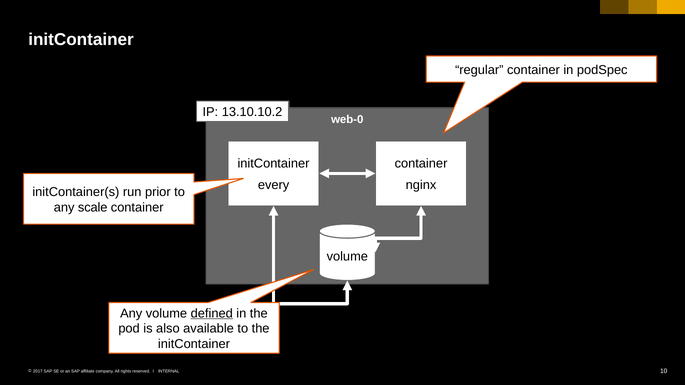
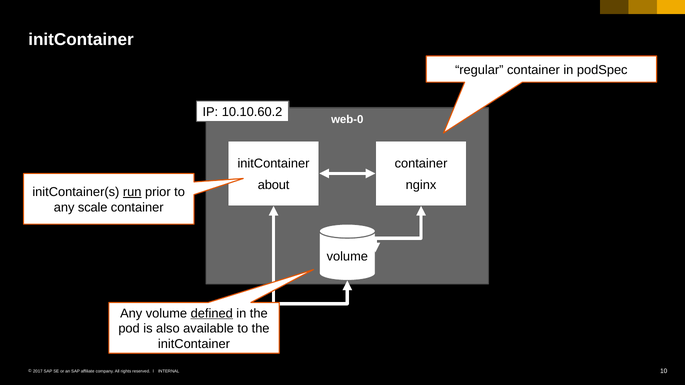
13.10.10.2: 13.10.10.2 -> 10.10.60.2
every: every -> about
run underline: none -> present
